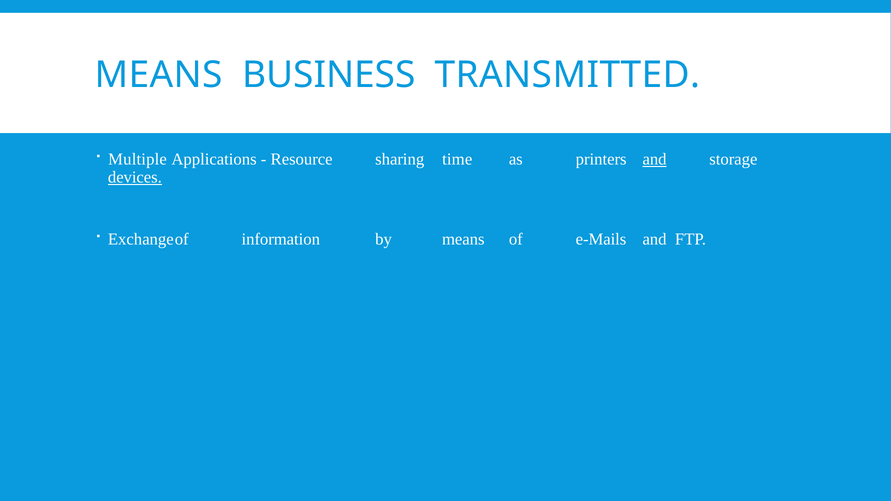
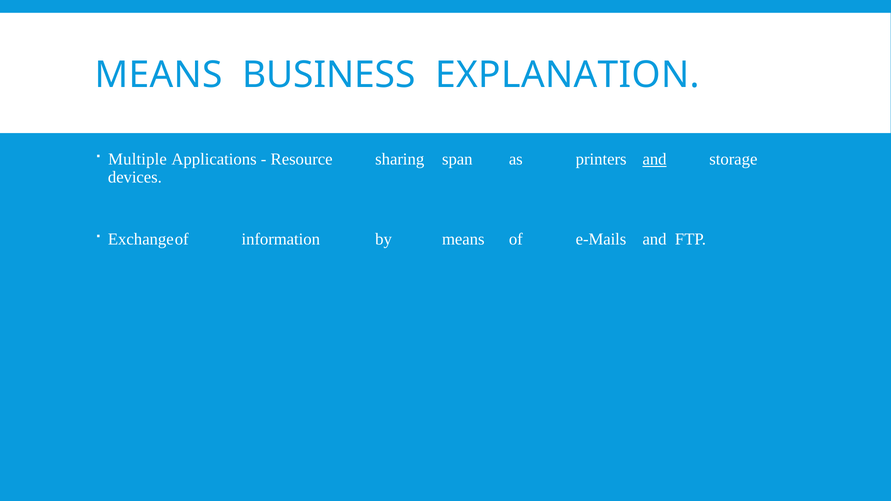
TRANSMITTED: TRANSMITTED -> EXPLANATION
time: time -> span
devices underline: present -> none
